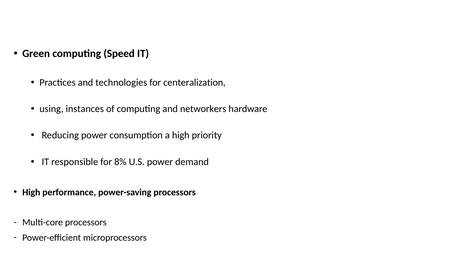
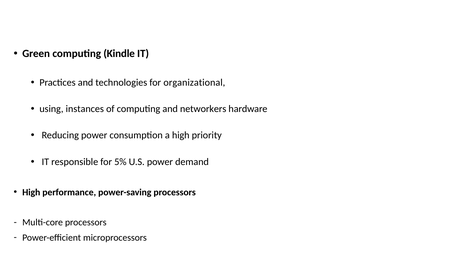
Speed: Speed -> Kindle
centeralization: centeralization -> organizational
8%: 8% -> 5%
